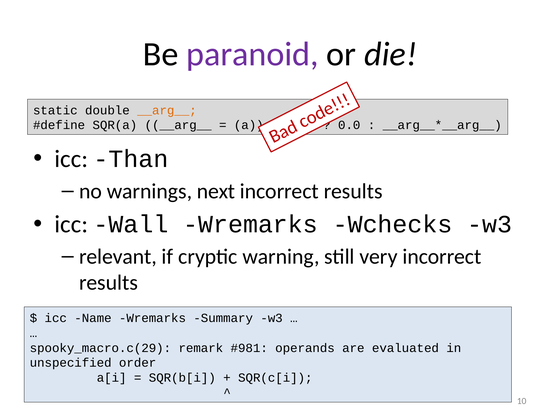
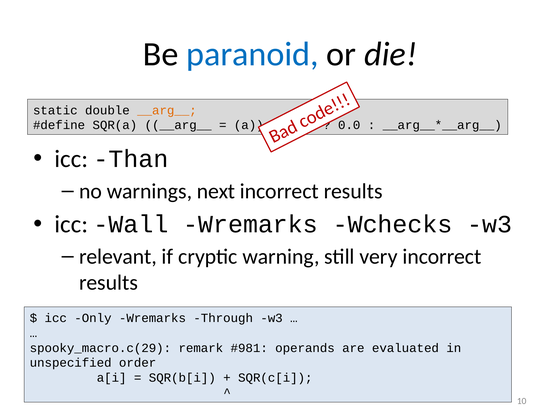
paranoid colour: purple -> blue
Name: Name -> Only
Summary: Summary -> Through
